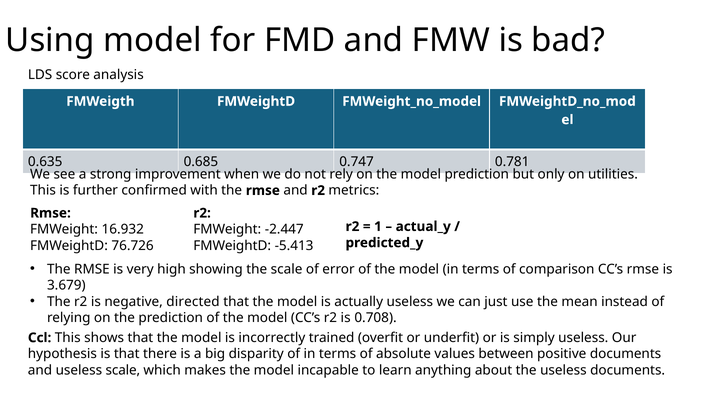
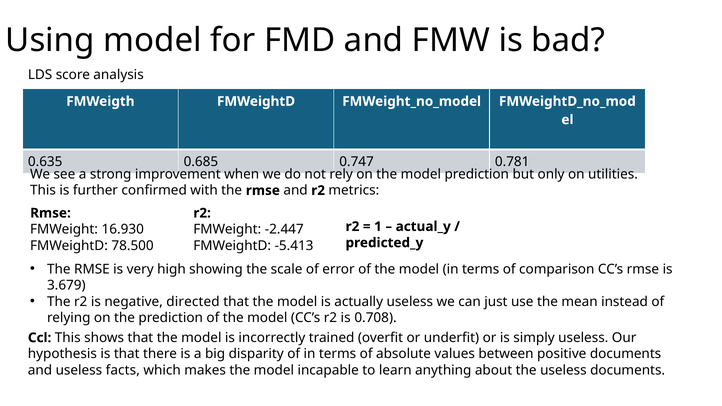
16.932: 16.932 -> 16.930
76.726: 76.726 -> 78.500
useless scale: scale -> facts
